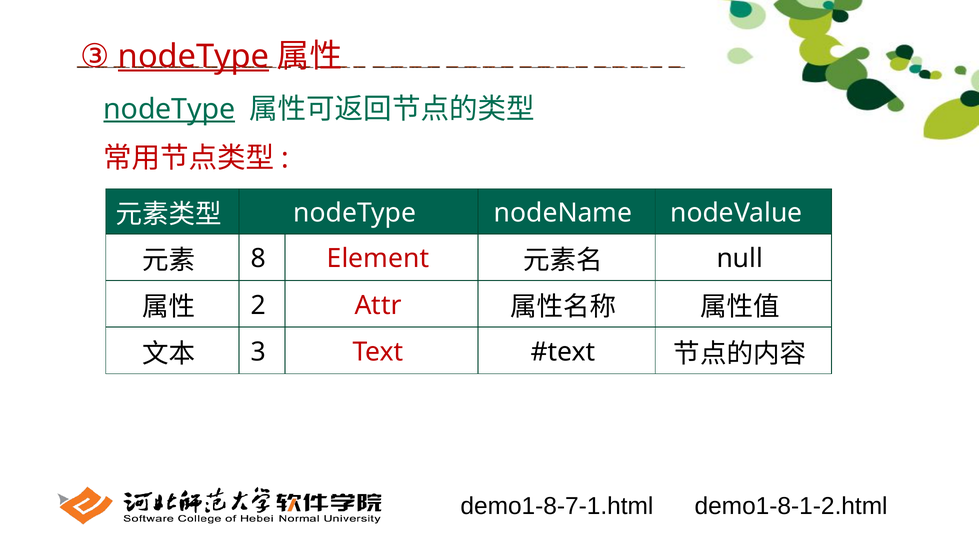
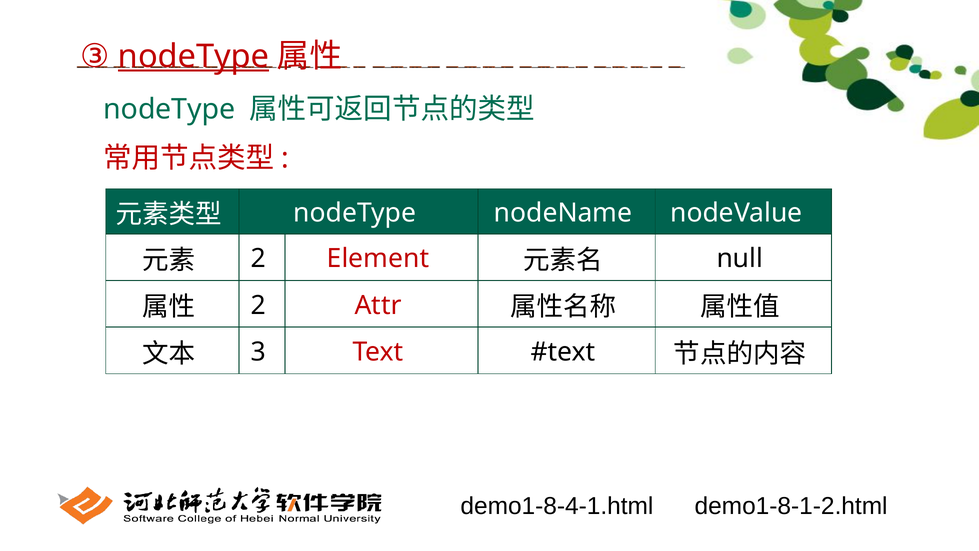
nodeType at (169, 109) underline: present -> none
8 at (259, 259): 8 -> 2
demo1-8-7-1.html: demo1-8-7-1.html -> demo1-8-4-1.html
